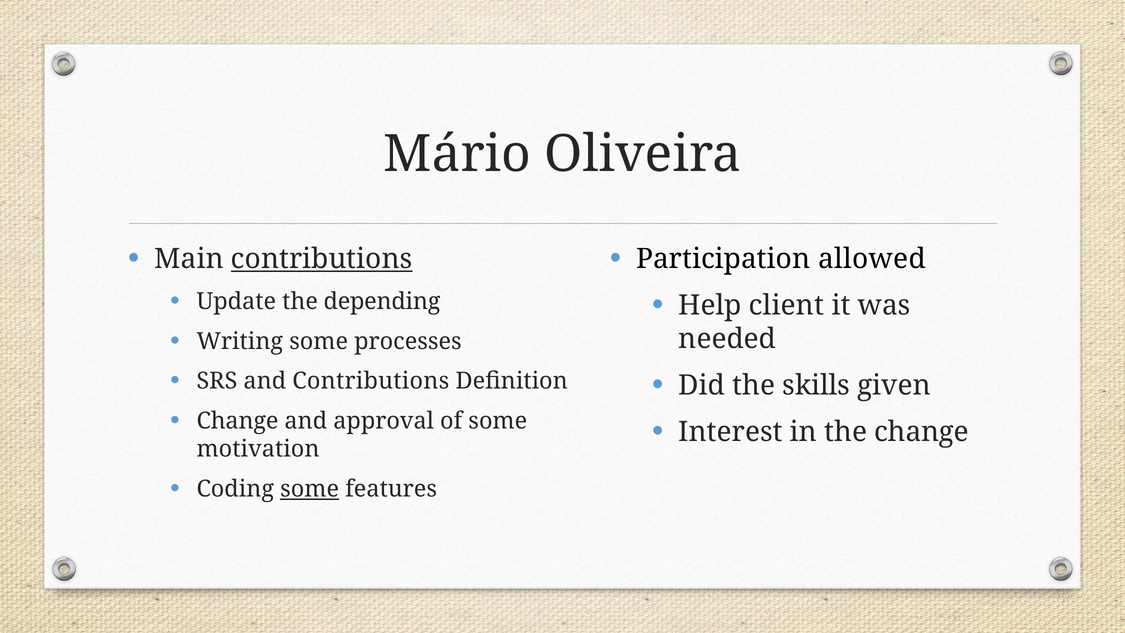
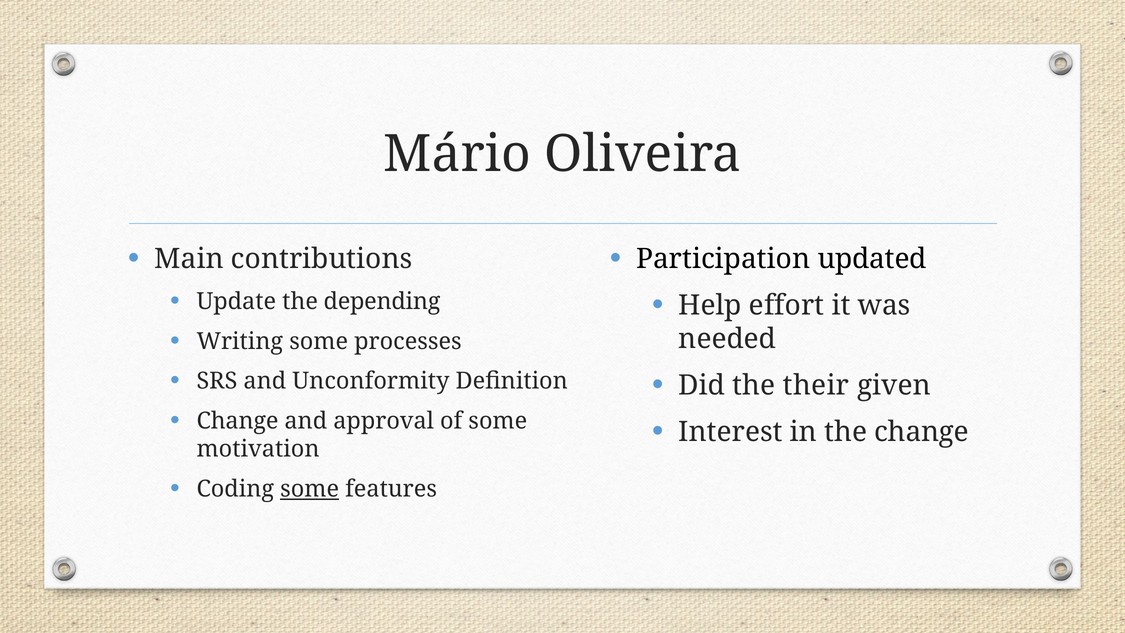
contributions at (322, 259) underline: present -> none
allowed: allowed -> updated
client: client -> effort
and Contributions: Contributions -> Unconformity
skills: skills -> their
